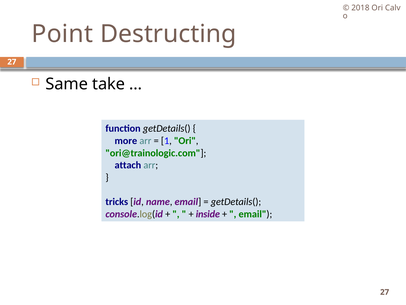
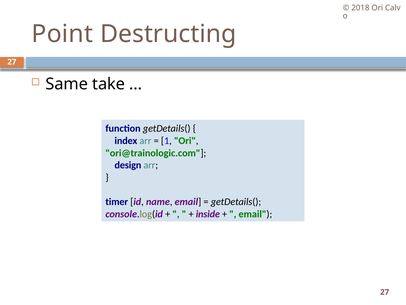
more: more -> index
attach: attach -> design
tricks: tricks -> timer
